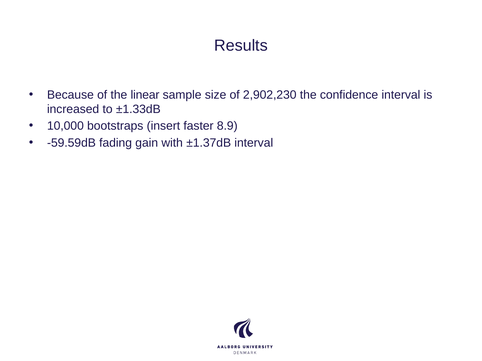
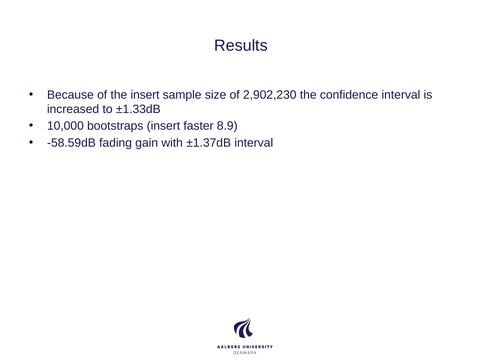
the linear: linear -> insert
-59.59dB: -59.59dB -> -58.59dB
